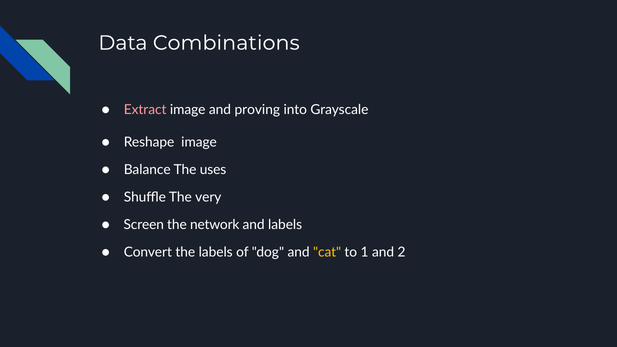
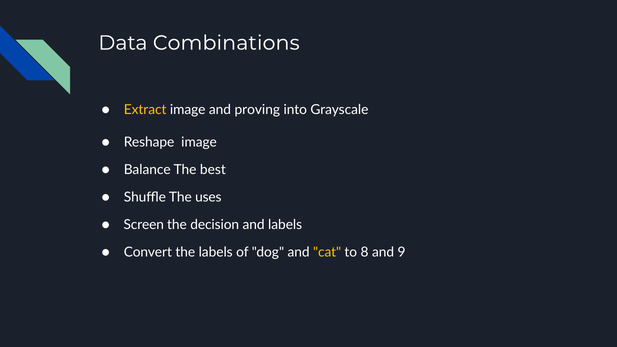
Extract colour: pink -> yellow
uses: uses -> best
very: very -> uses
network: network -> decision
1: 1 -> 8
2: 2 -> 9
